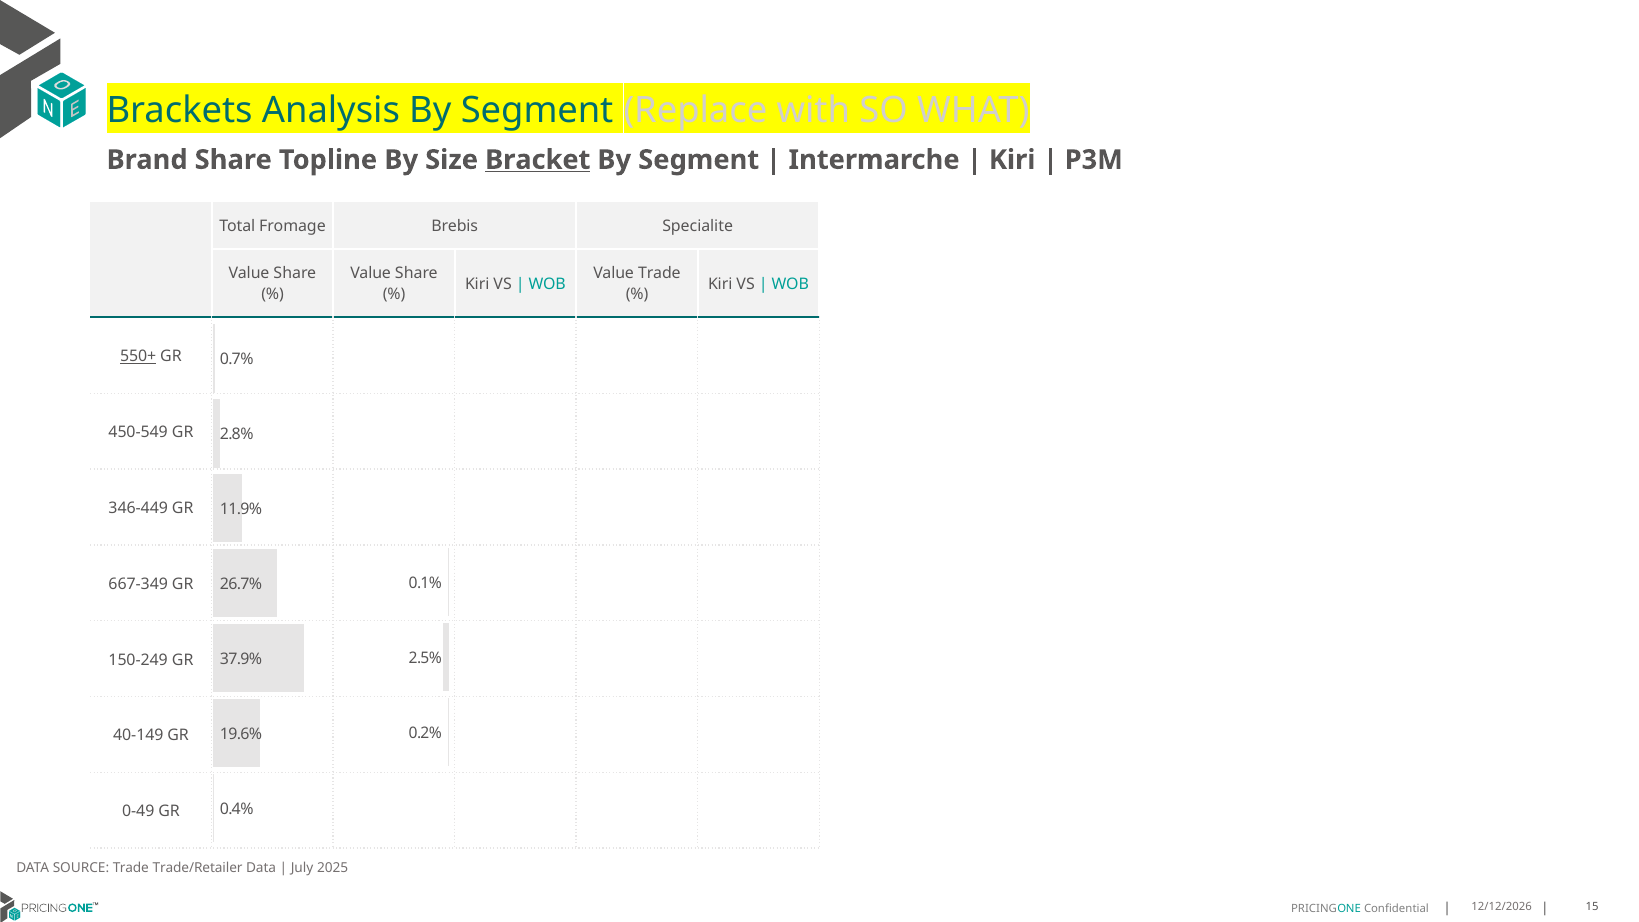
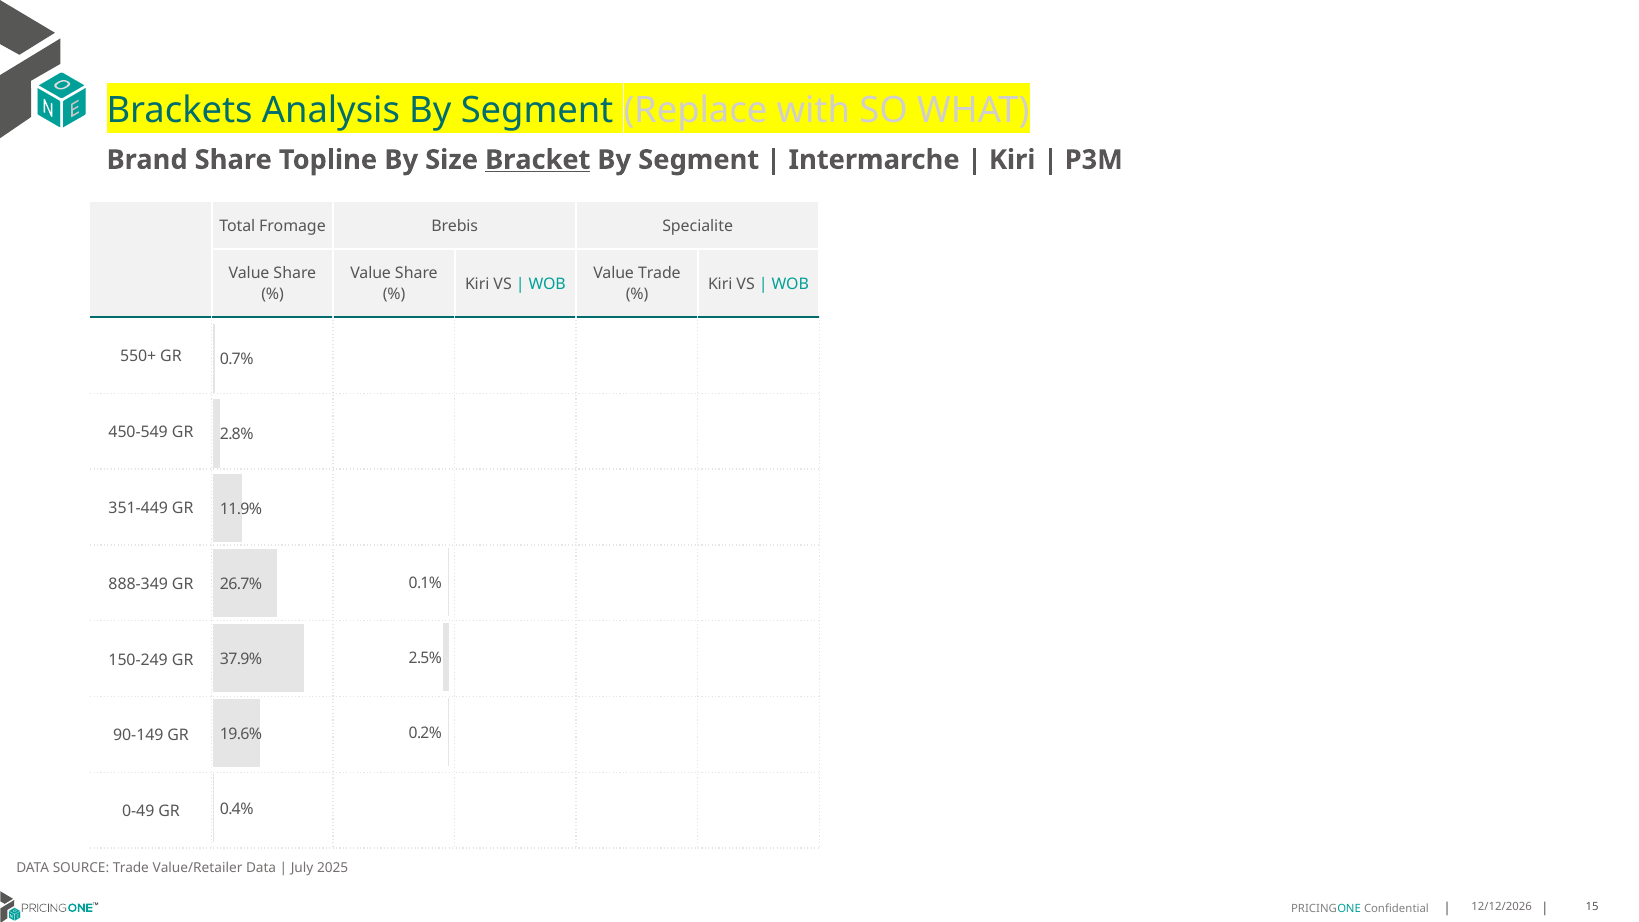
550+ underline: present -> none
346-449: 346-449 -> 351-449
667-349: 667-349 -> 888-349
40-149: 40-149 -> 90-149
Trade/Retailer: Trade/Retailer -> Value/Retailer
